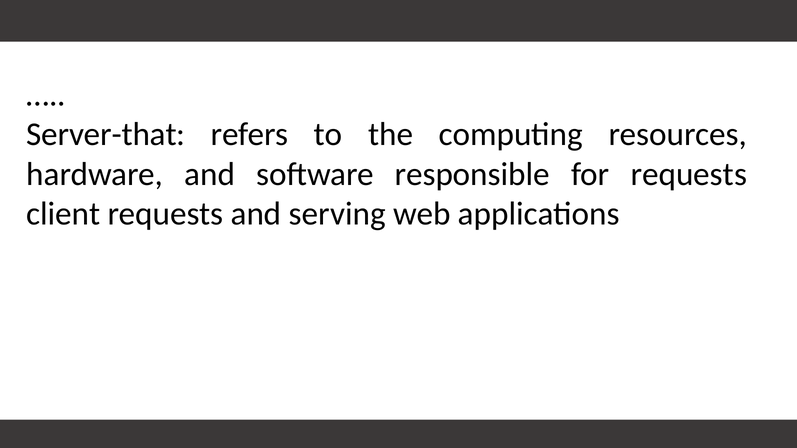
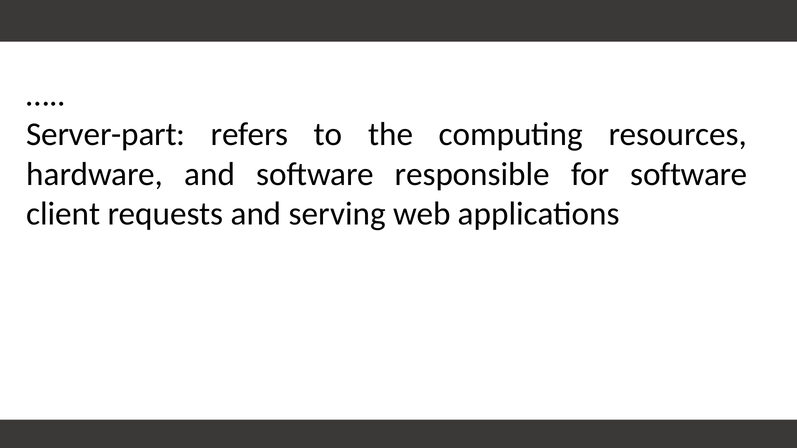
Server-that: Server-that -> Server-part
for requests: requests -> software
